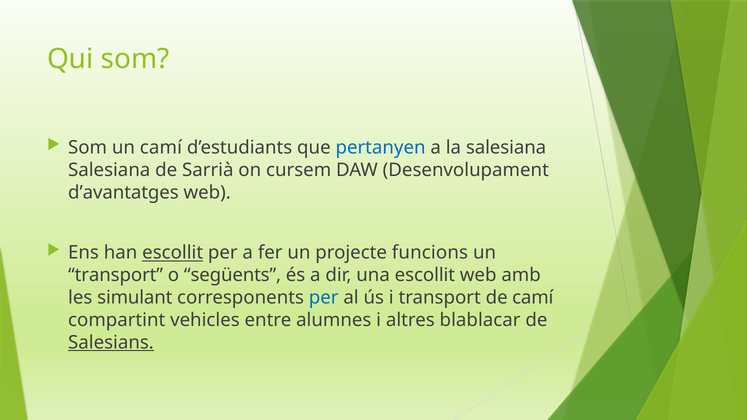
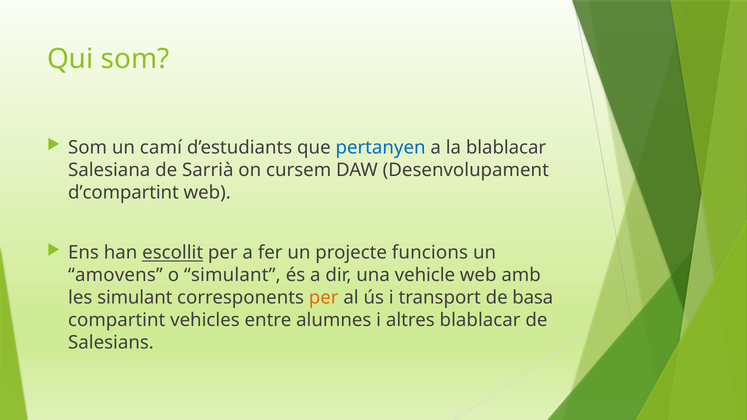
la salesiana: salesiana -> blablacar
d’avantatges: d’avantatges -> d’compartint
transport at (116, 275): transport -> amovens
o següents: següents -> simulant
una escollit: escollit -> vehicle
per at (324, 298) colour: blue -> orange
de camí: camí -> basa
Salesians underline: present -> none
